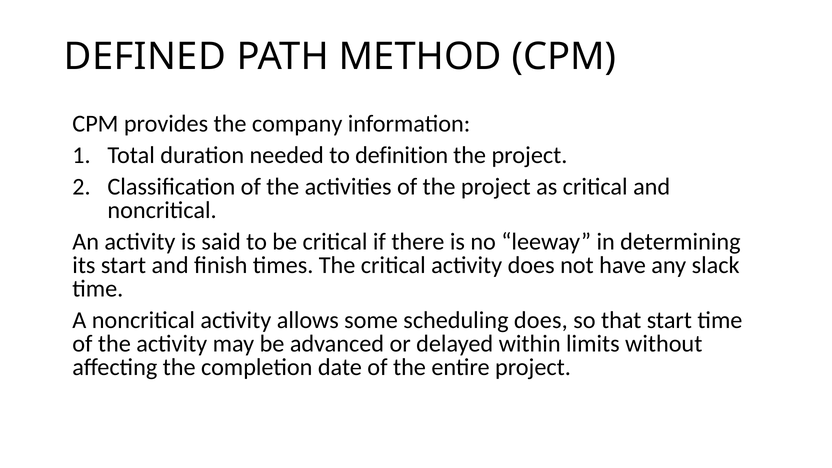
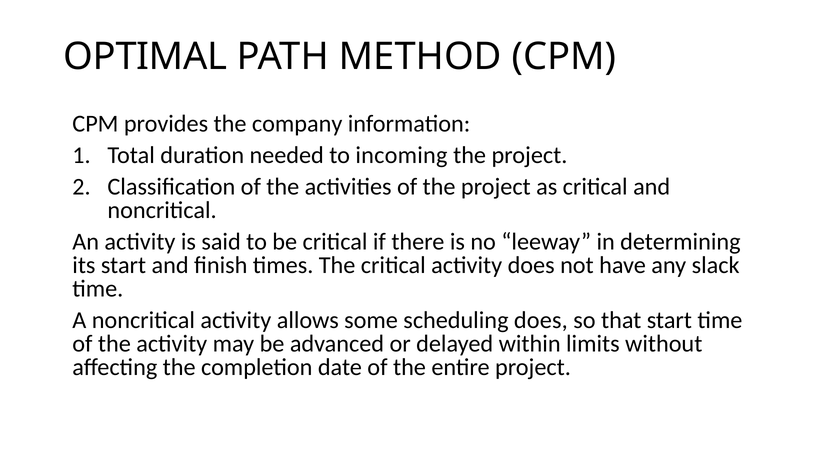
DEFINED: DEFINED -> OPTIMAL
definition: definition -> incoming
